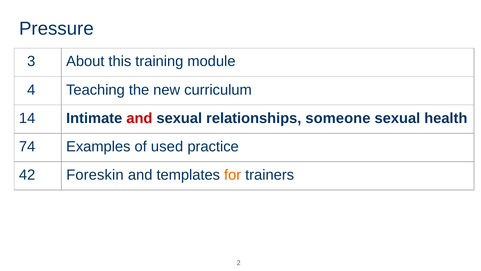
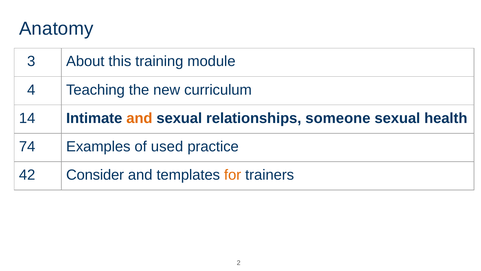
Pressure: Pressure -> Anatomy
and at (139, 118) colour: red -> orange
Foreskin: Foreskin -> Consider
